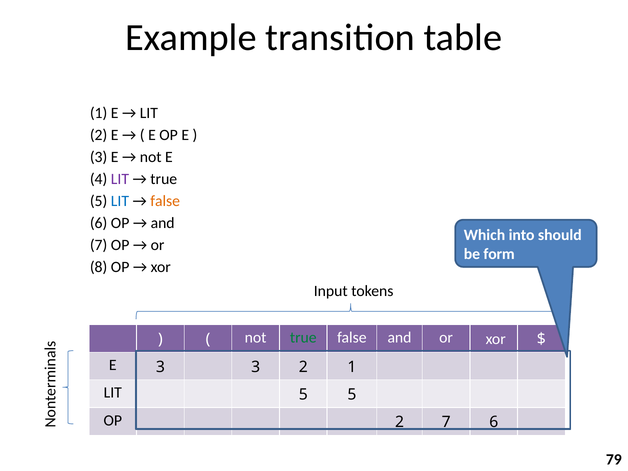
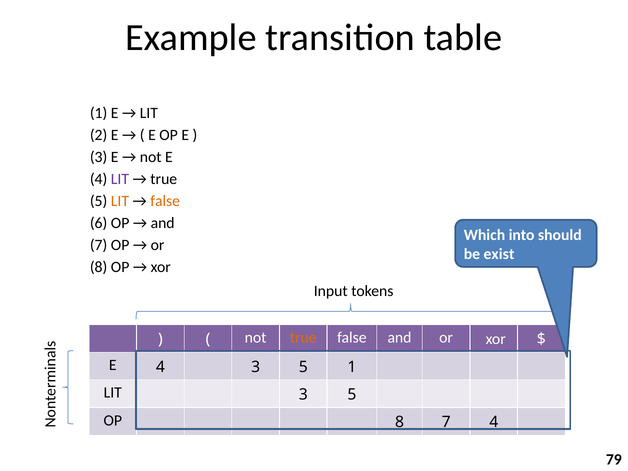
LIT at (120, 201) colour: blue -> orange
form: form -> exist
true at (303, 337) colour: green -> orange
3 at (160, 367): 3 -> 4
2 at (303, 367): 2 -> 5
LIT 5: 5 -> 3
OP 2: 2 -> 8
7 6: 6 -> 4
